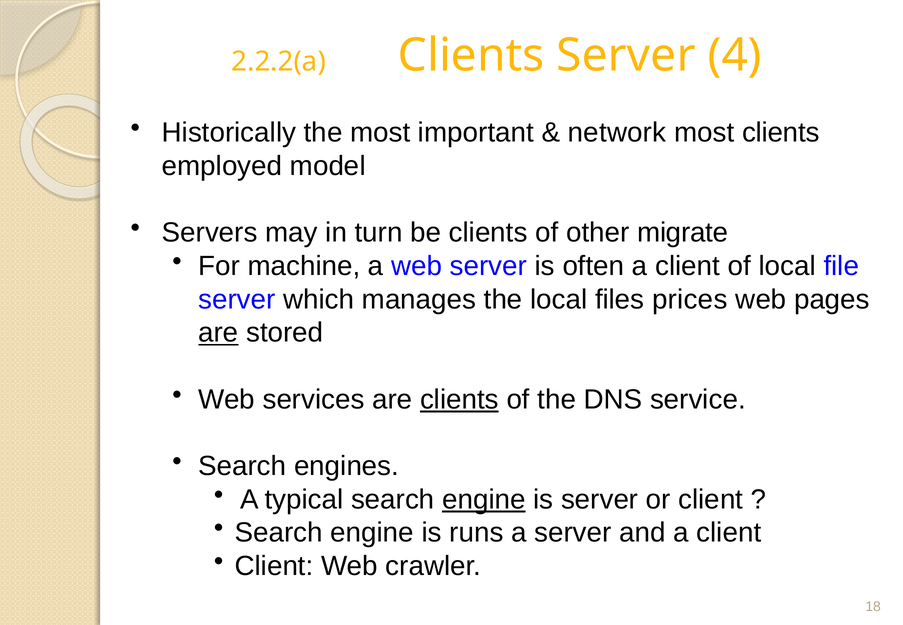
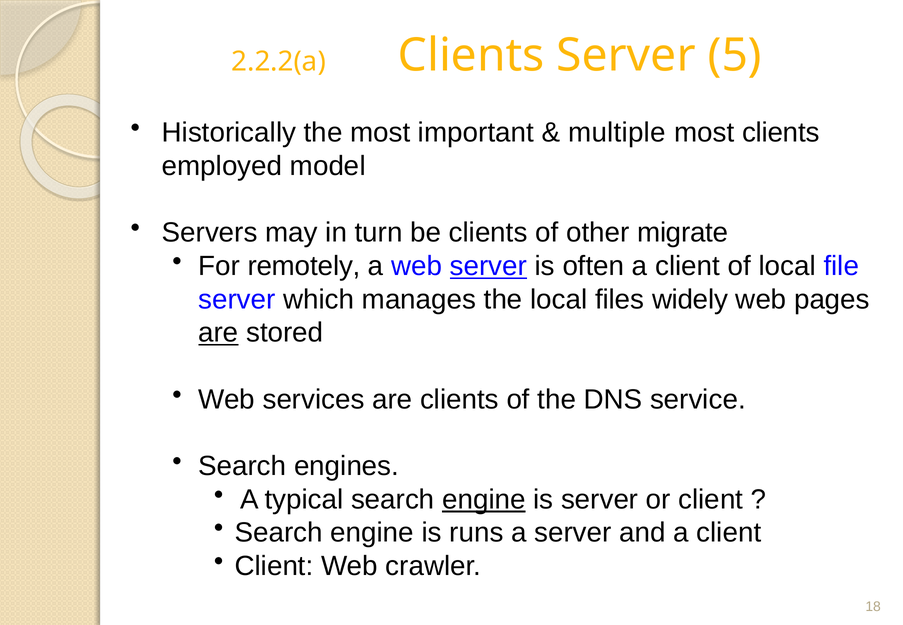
4: 4 -> 5
network: network -> multiple
machine: machine -> remotely
server at (488, 266) underline: none -> present
prices: prices -> widely
clients at (459, 400) underline: present -> none
